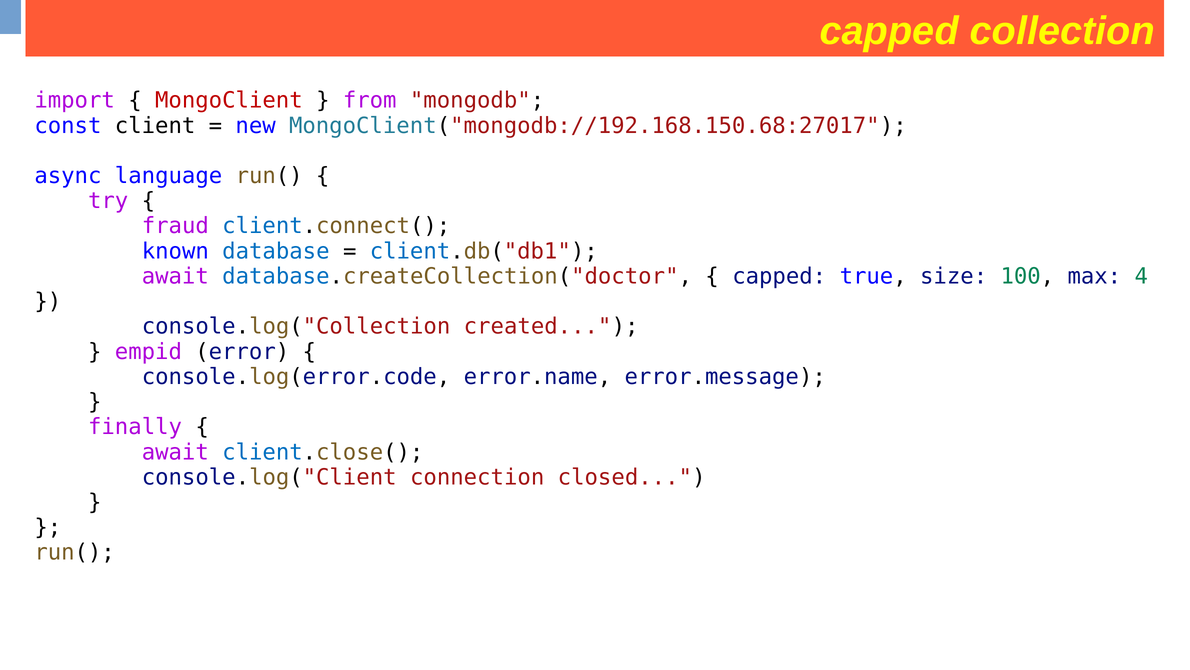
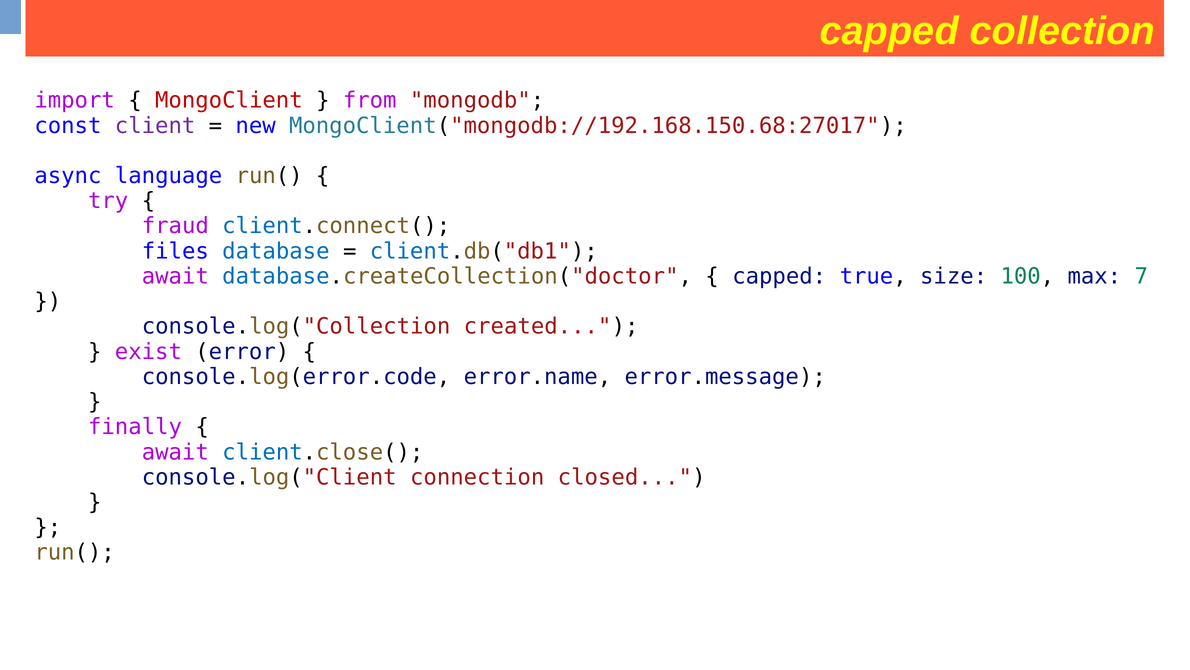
client colour: black -> purple
known: known -> files
4: 4 -> 7
empid: empid -> exist
